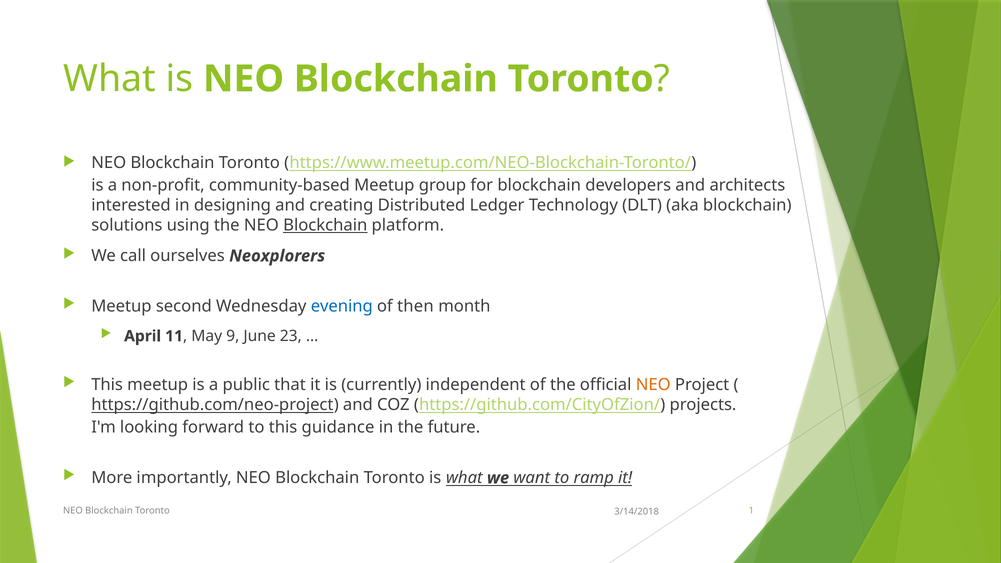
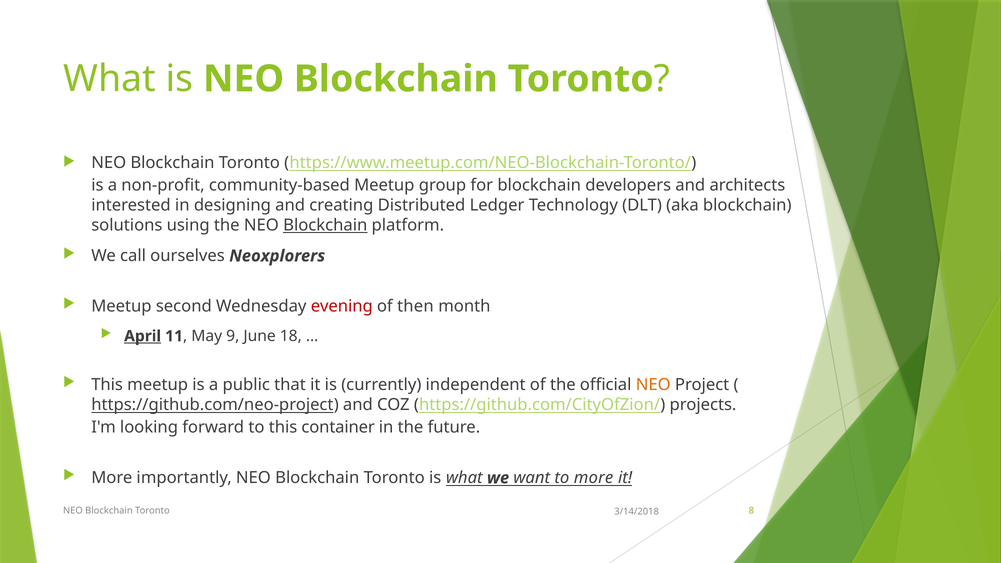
evening colour: blue -> red
April underline: none -> present
23: 23 -> 18
guidance: guidance -> container
to ramp: ramp -> more
1: 1 -> 8
